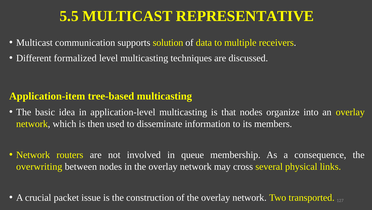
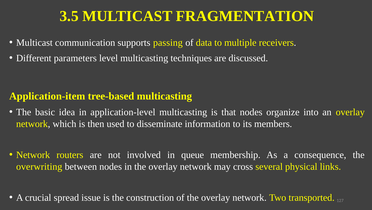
5.5: 5.5 -> 3.5
REPRESENTATIVE: REPRESENTATIVE -> FRAGMENTATION
solution: solution -> passing
formalized: formalized -> parameters
packet: packet -> spread
